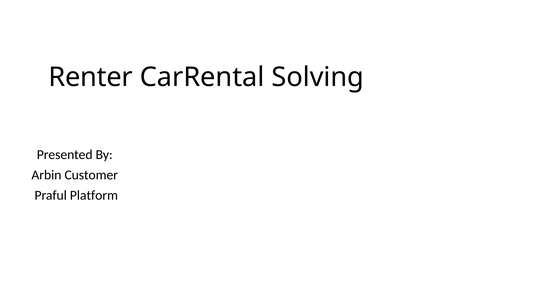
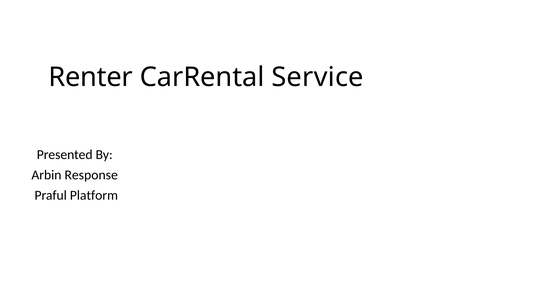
Solving: Solving -> Service
Customer: Customer -> Response
